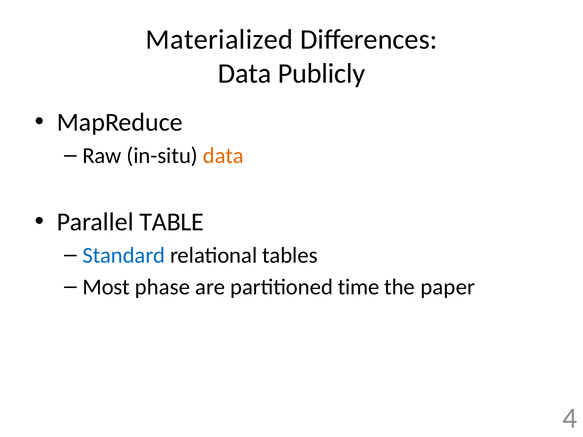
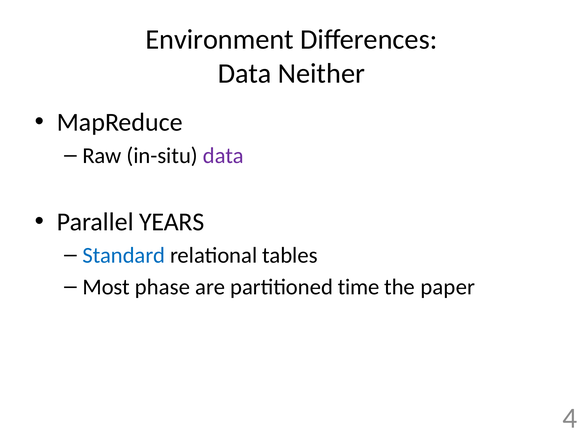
Materialized: Materialized -> Environment
Publicly: Publicly -> Neither
data at (223, 156) colour: orange -> purple
TABLE: TABLE -> YEARS
